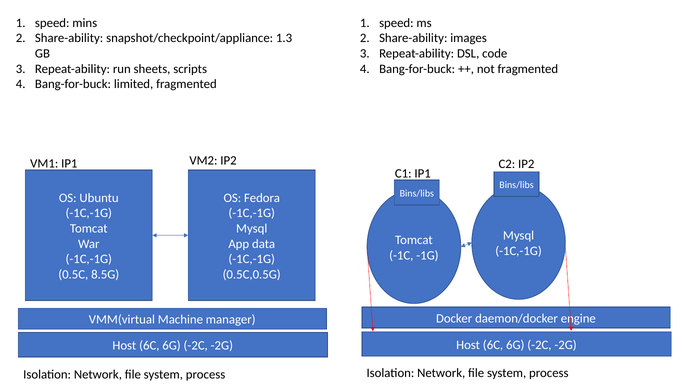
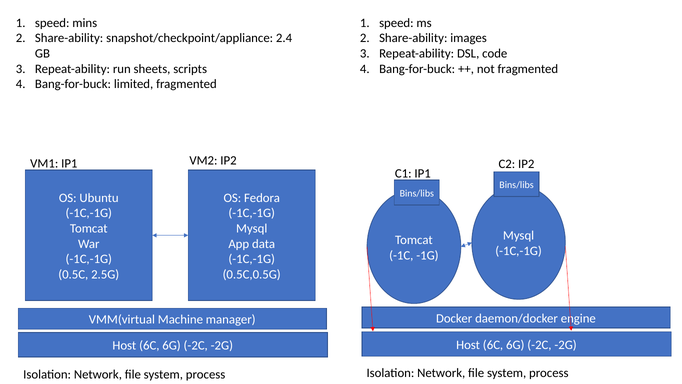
1.3: 1.3 -> 2.4
8.5G: 8.5G -> 2.5G
